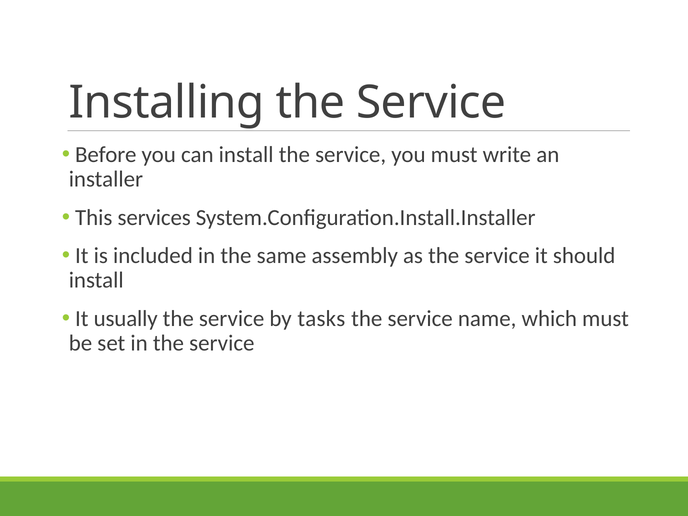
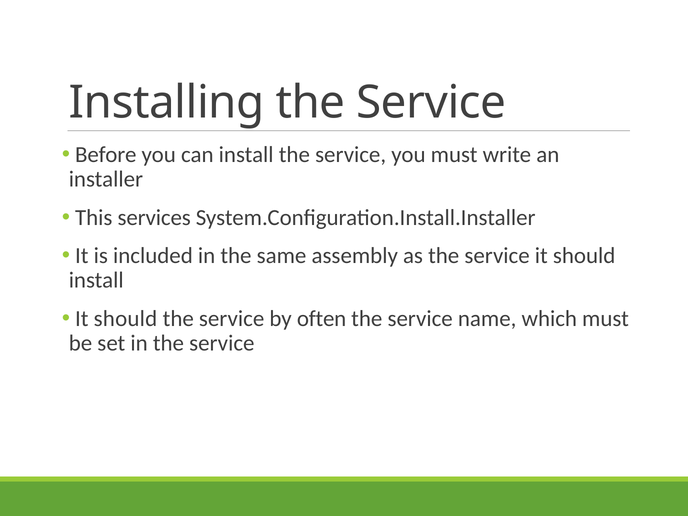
usually at (126, 318): usually -> should
tasks: tasks -> often
